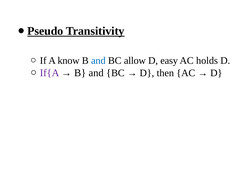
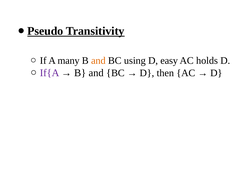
know: know -> many
and at (98, 61) colour: blue -> orange
allow: allow -> using
